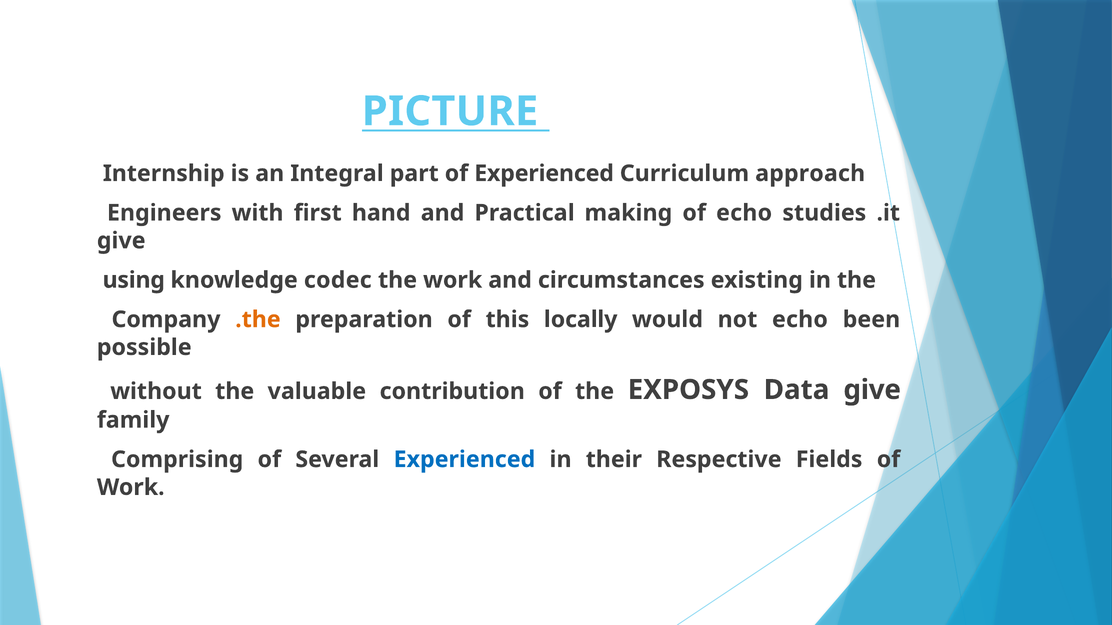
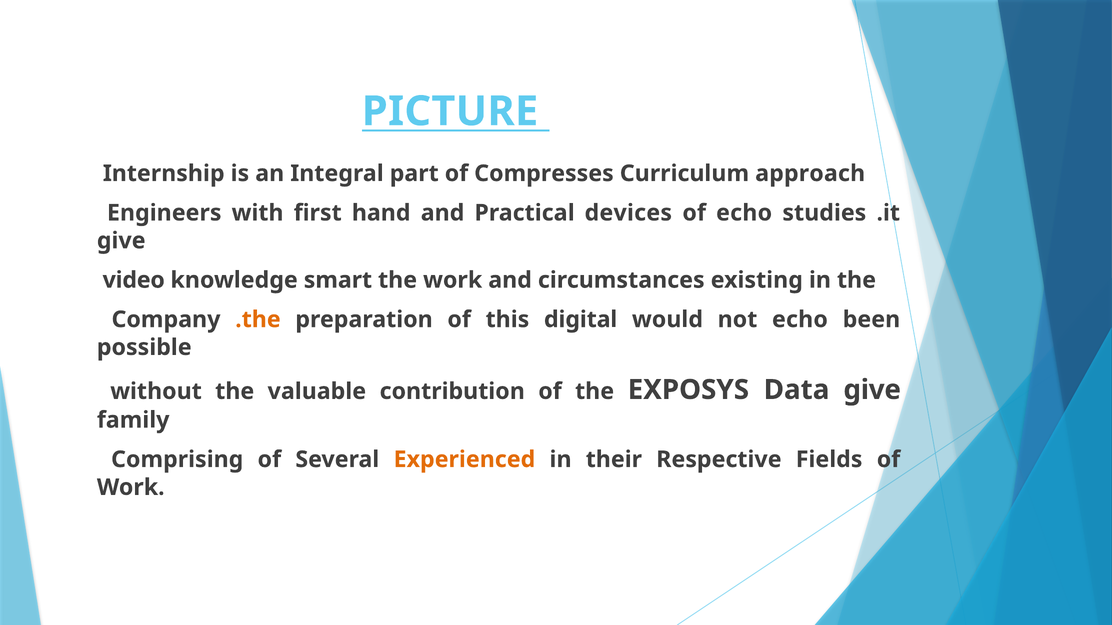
of Experienced: Experienced -> Compresses
making: making -> devices
using: using -> video
codec: codec -> smart
locally: locally -> digital
Experienced at (464, 460) colour: blue -> orange
